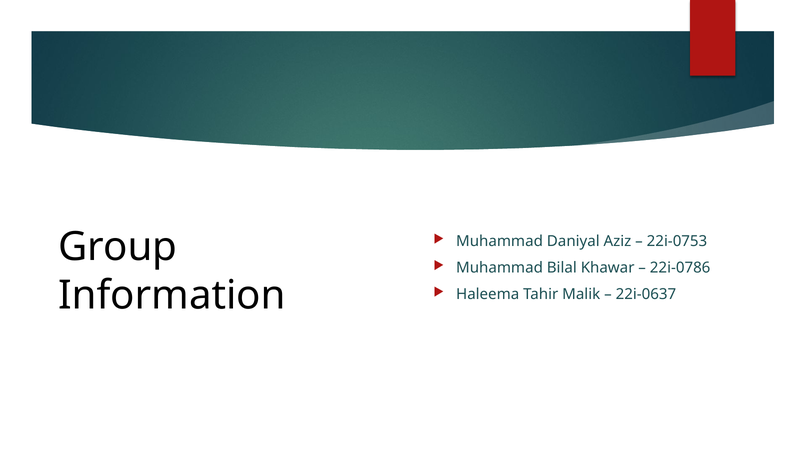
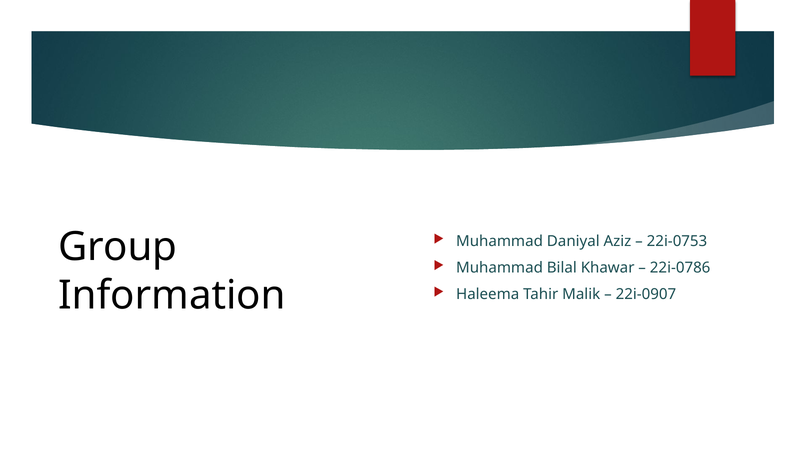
22i-0637: 22i-0637 -> 22i-0907
